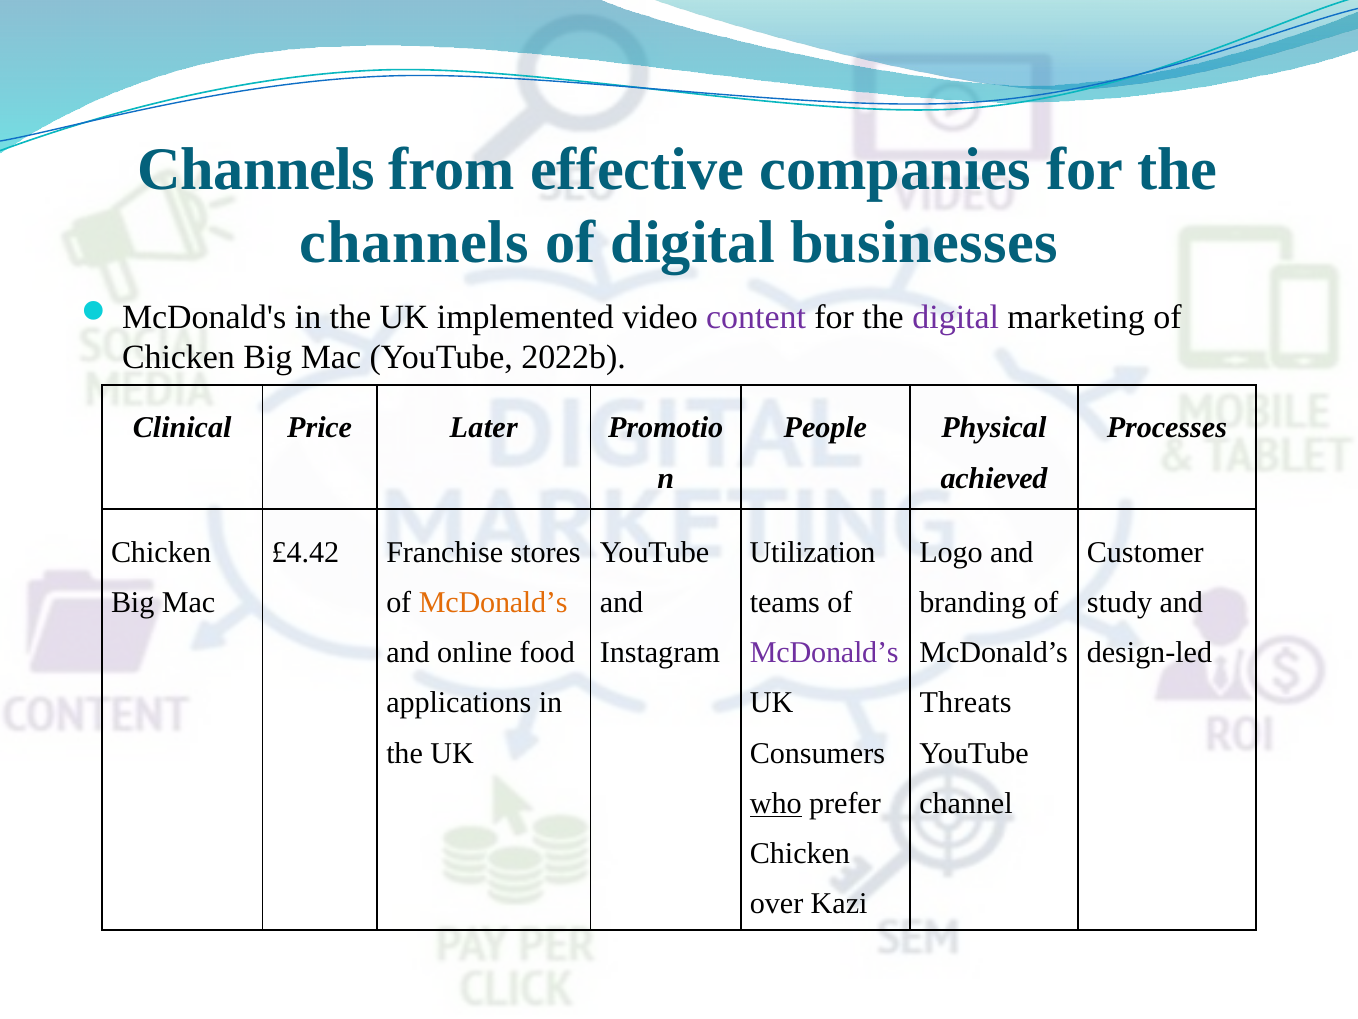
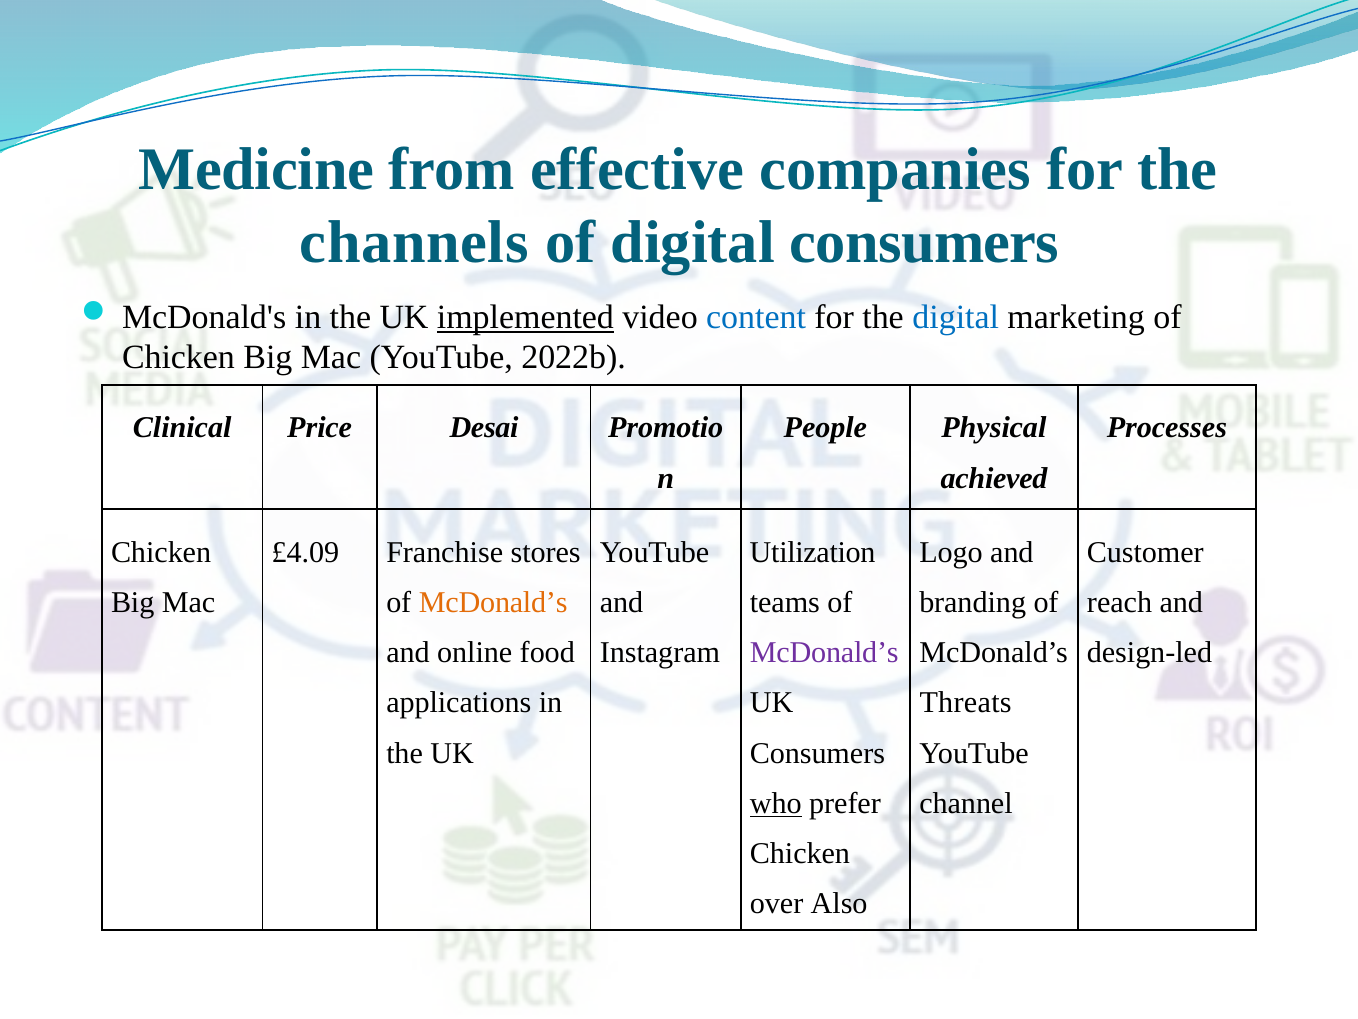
Channels at (257, 170): Channels -> Medicine
digital businesses: businesses -> consumers
implemented underline: none -> present
content colour: purple -> blue
digital at (956, 317) colour: purple -> blue
Later: Later -> Desai
£4.42: £4.42 -> £4.09
study: study -> reach
Kazi: Kazi -> Also
